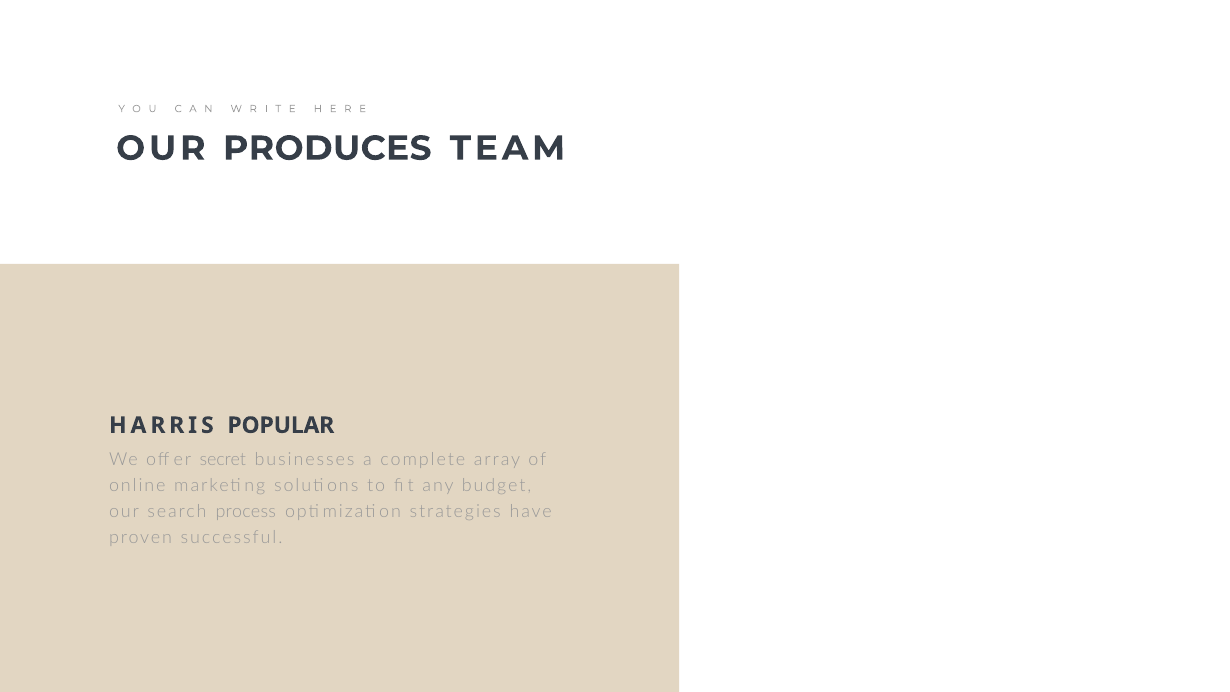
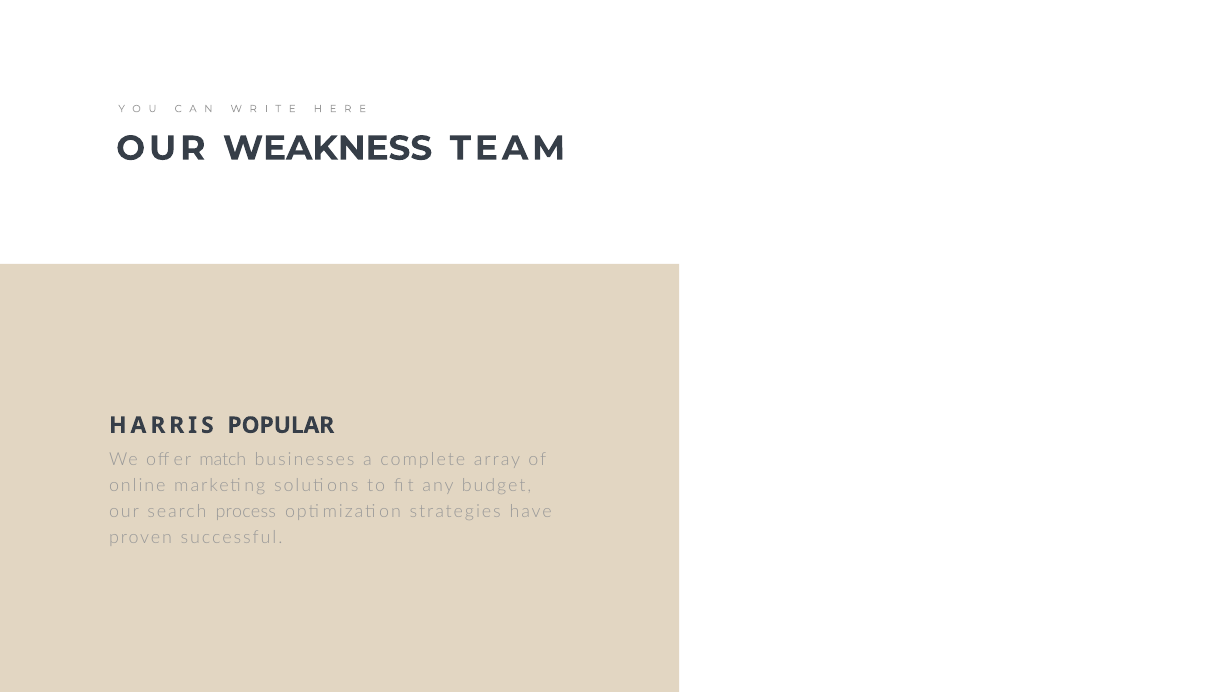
PRODUCES: PRODUCES -> WEAKNESS
secret: secret -> match
